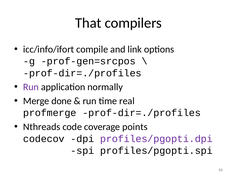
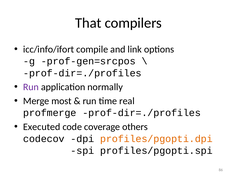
done: done -> most
Nthreads: Nthreads -> Executed
points: points -> others
profiles/pgopti.dpi colour: purple -> orange
